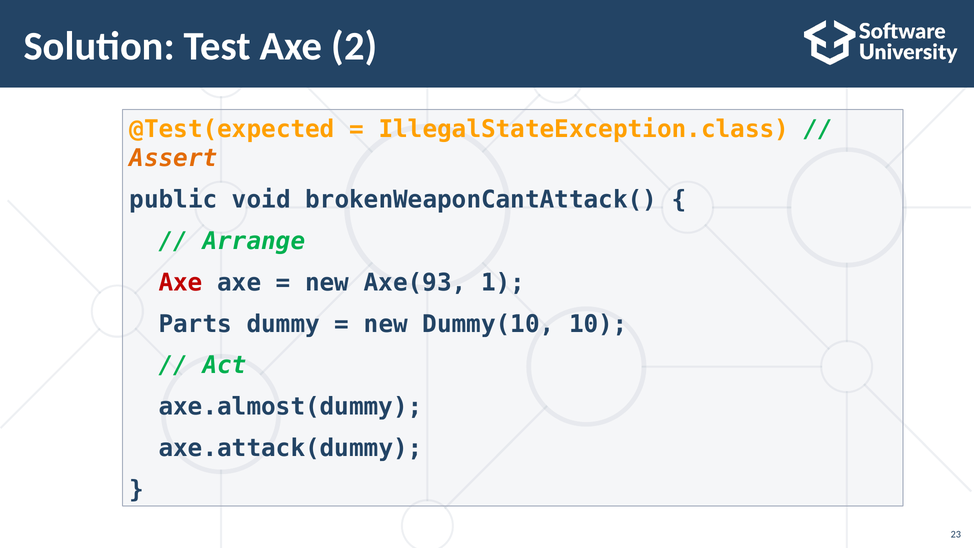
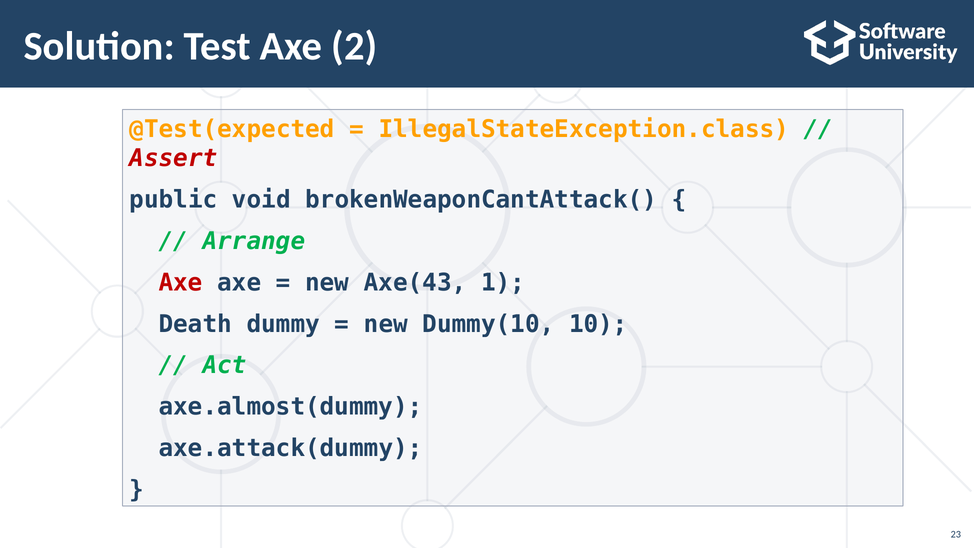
Assert colour: orange -> red
Axe(93: Axe(93 -> Axe(43
Parts: Parts -> Death
